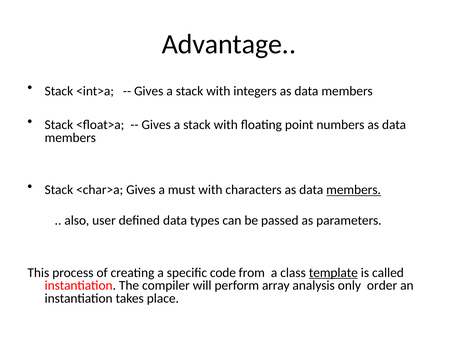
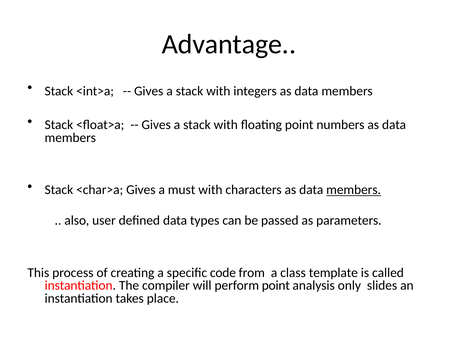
template underline: present -> none
perform array: array -> point
order: order -> slides
